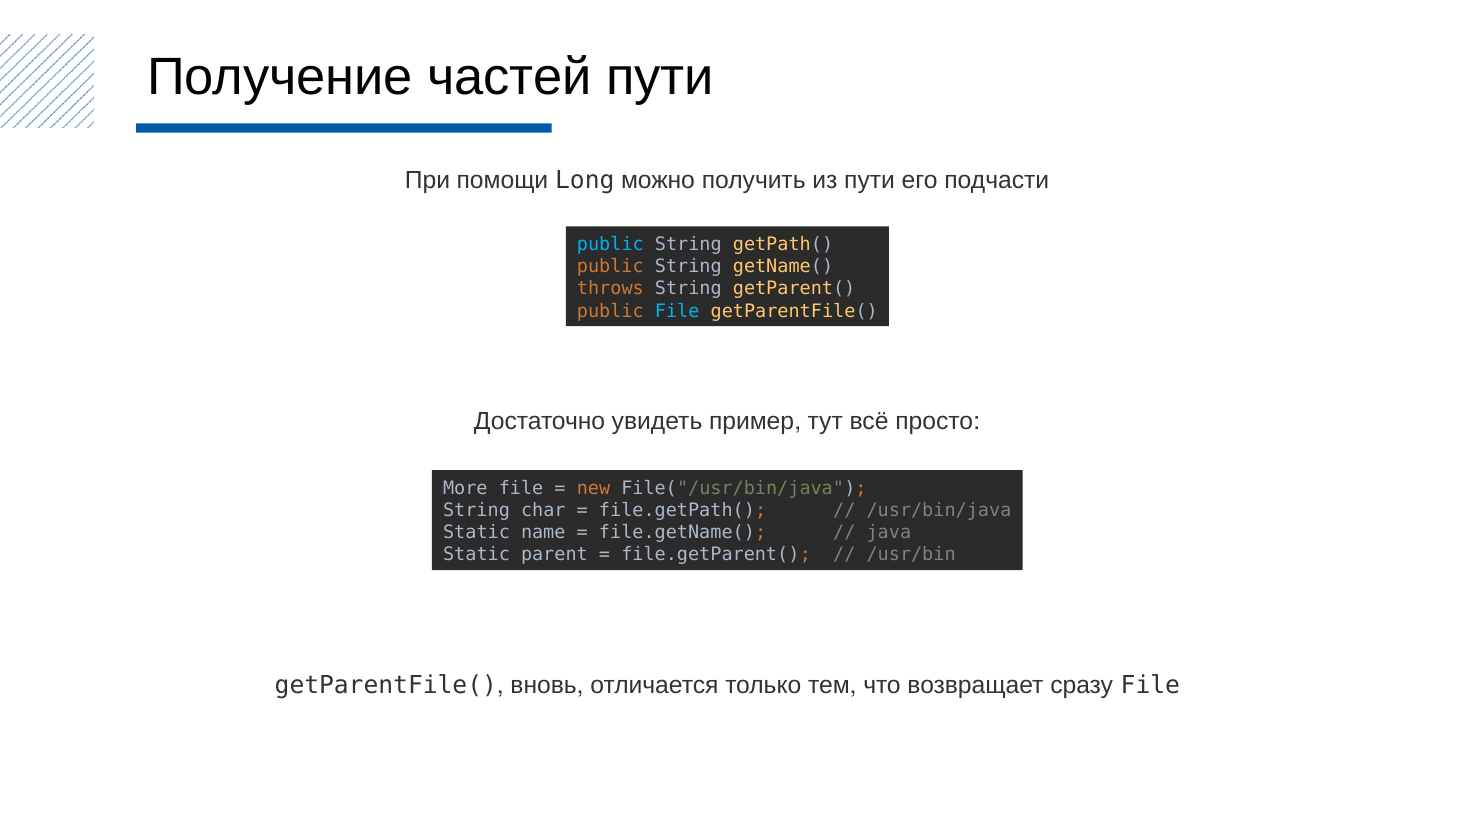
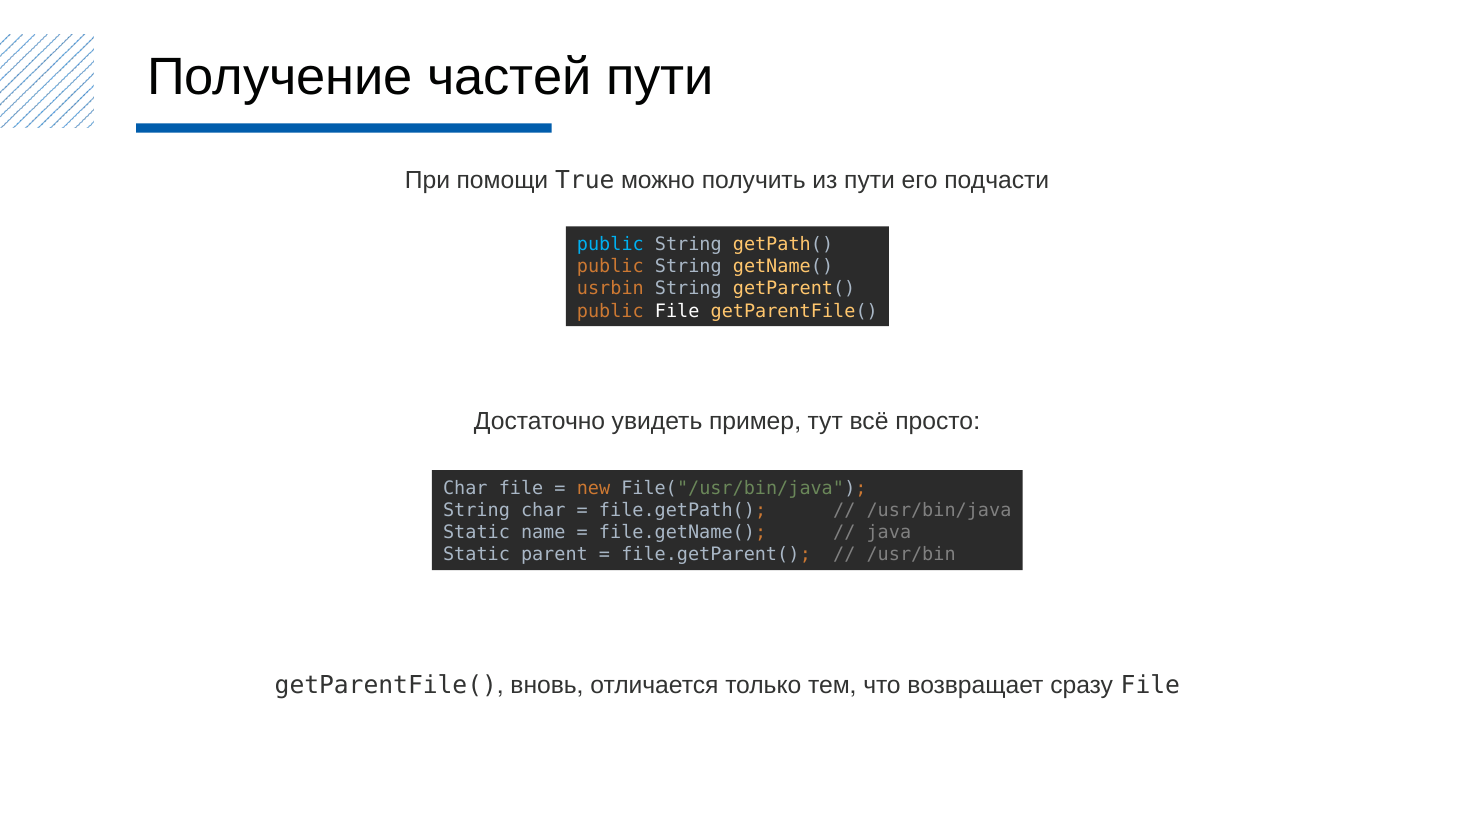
Long: Long -> True
throws: throws -> usrbin
File at (677, 311) colour: light blue -> white
More at (465, 488): More -> Char
